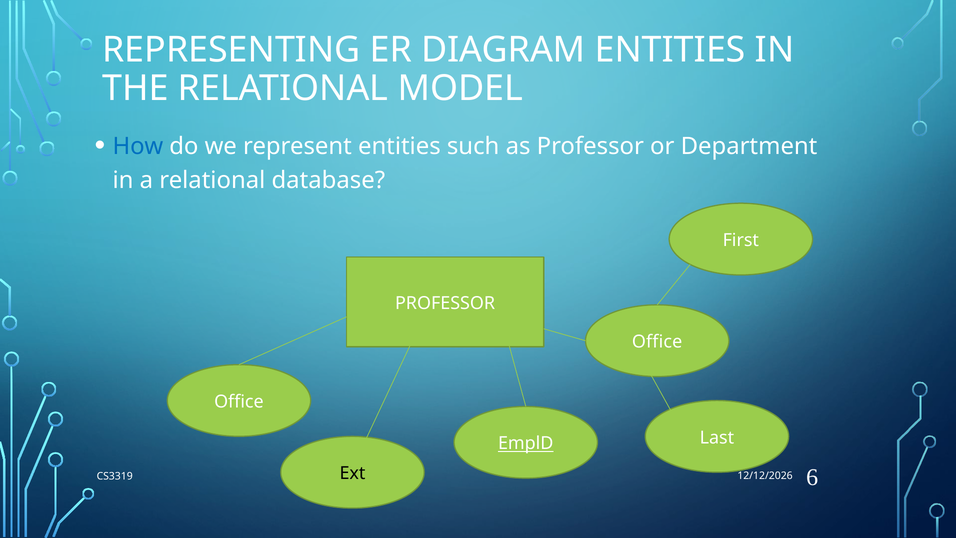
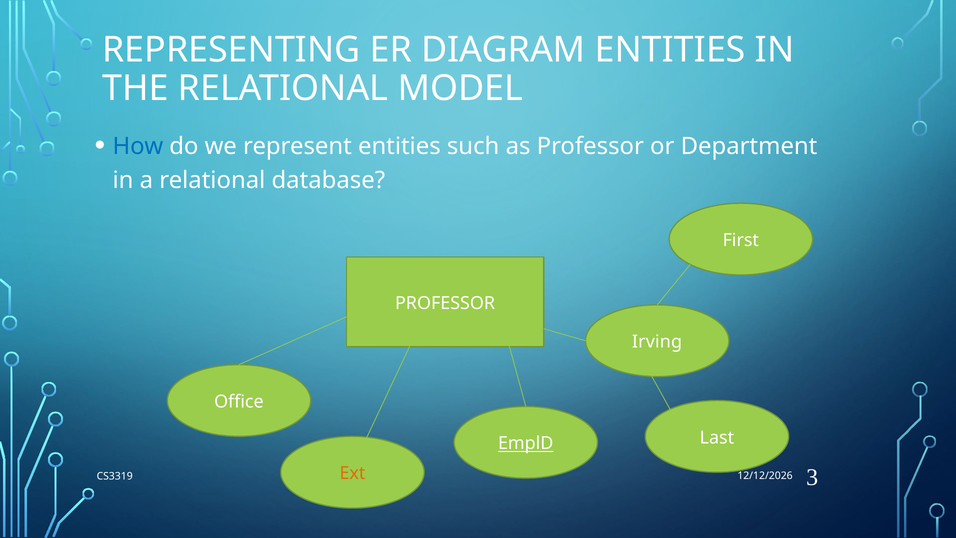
Office at (657, 342): Office -> Irving
Ext colour: black -> orange
6: 6 -> 3
